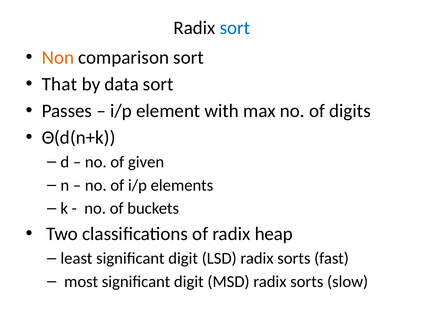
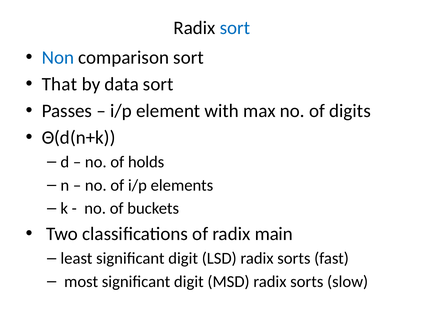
Non colour: orange -> blue
given: given -> holds
heap: heap -> main
